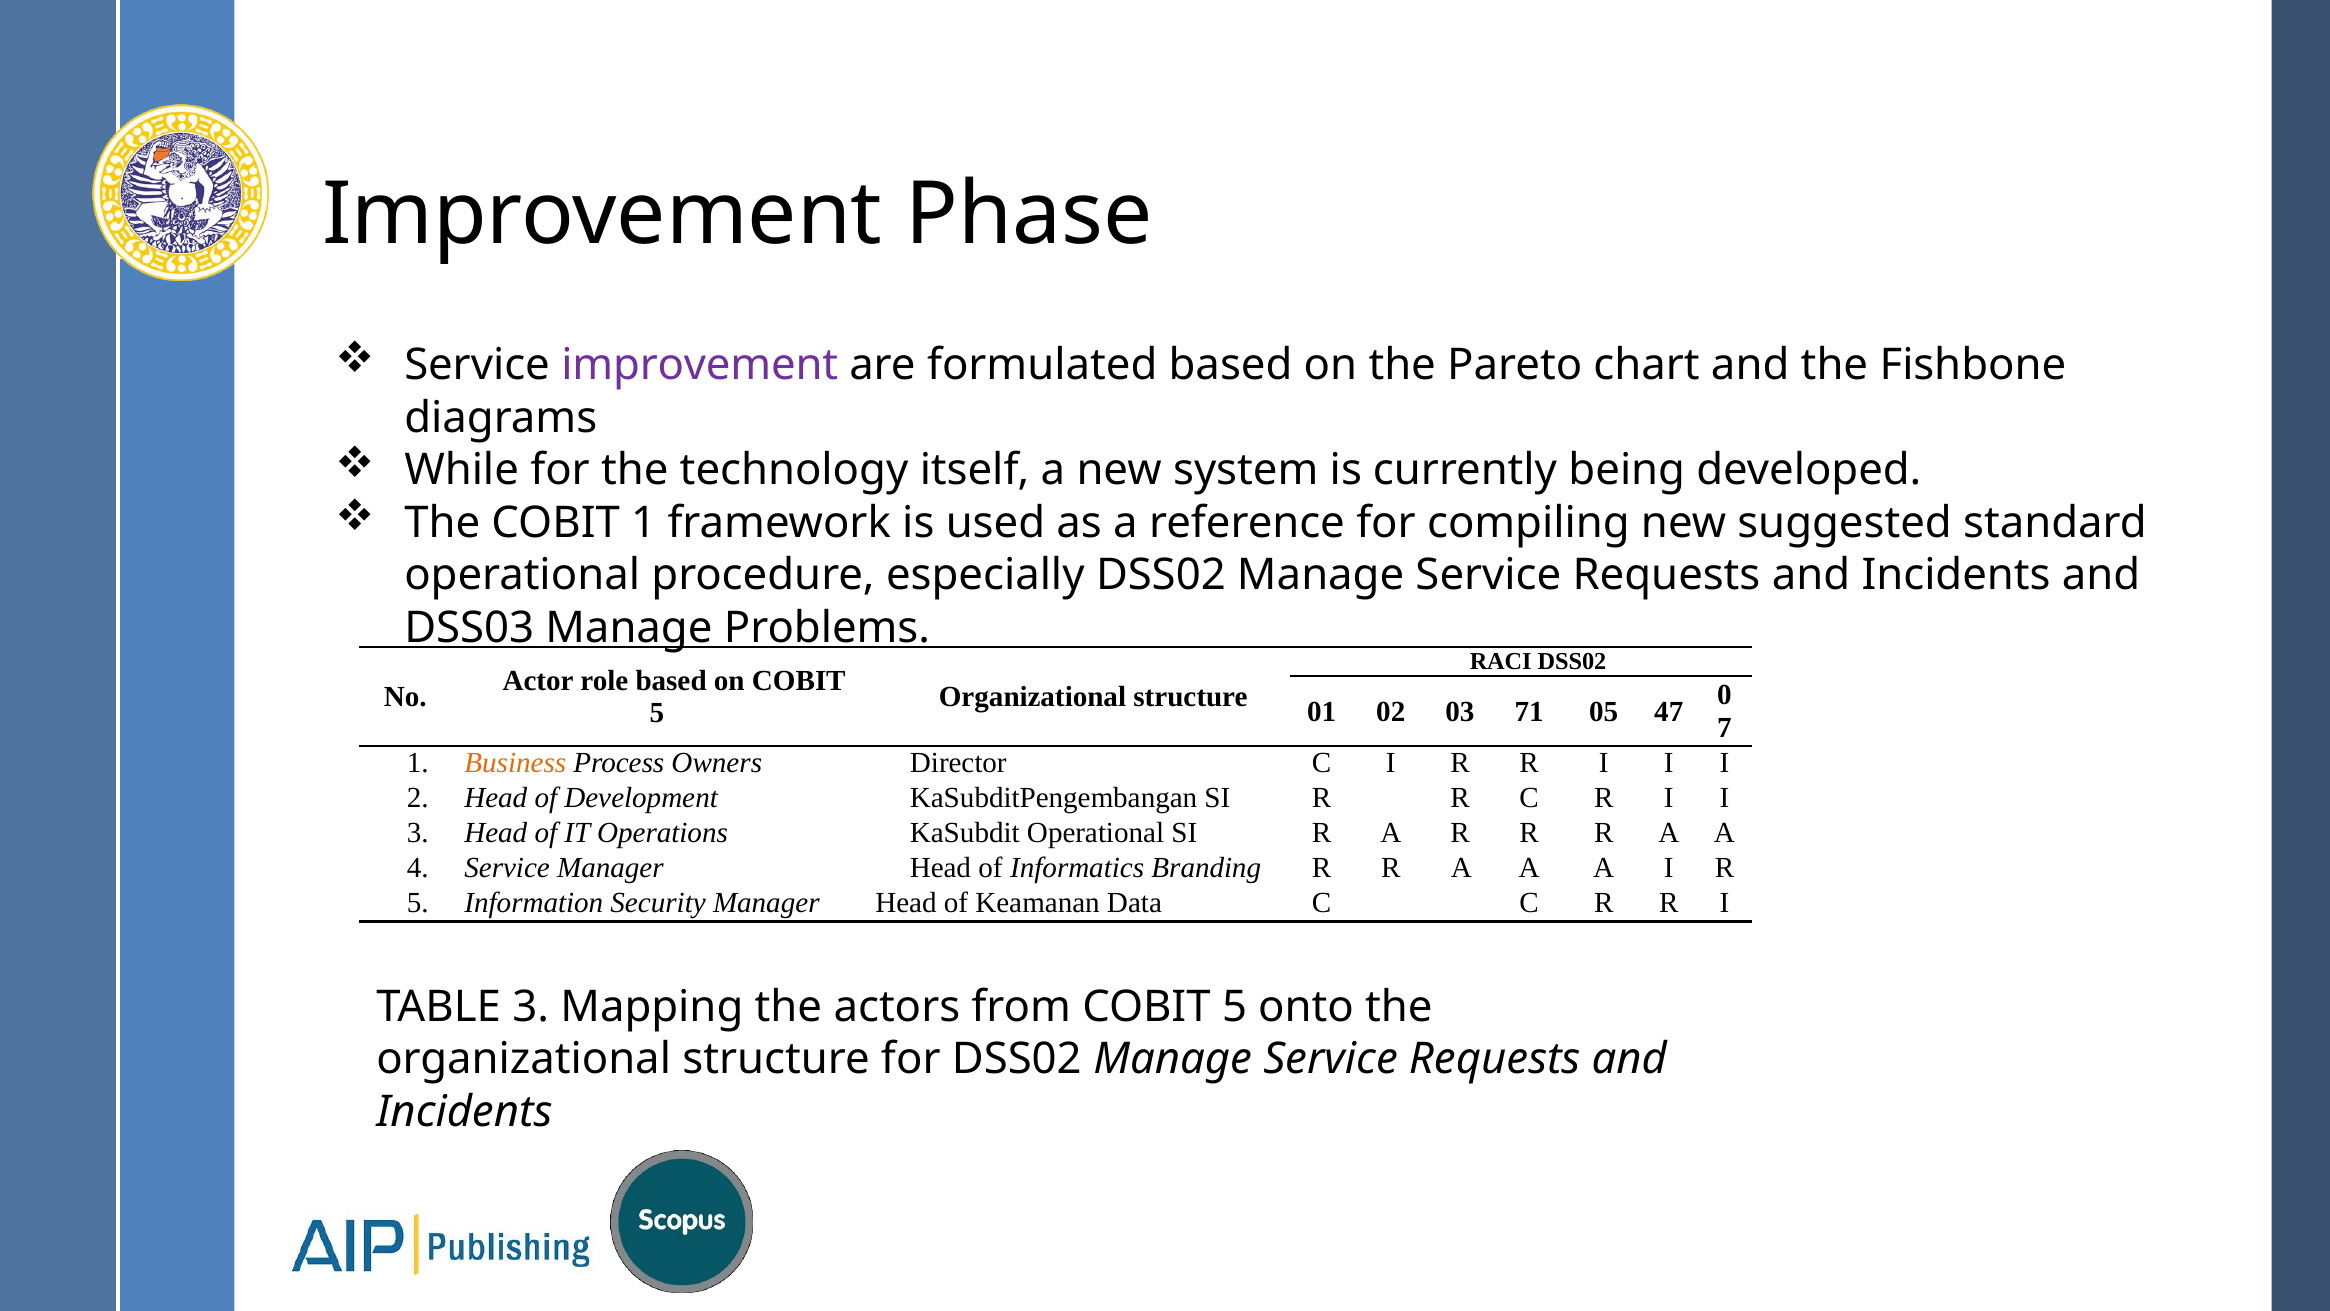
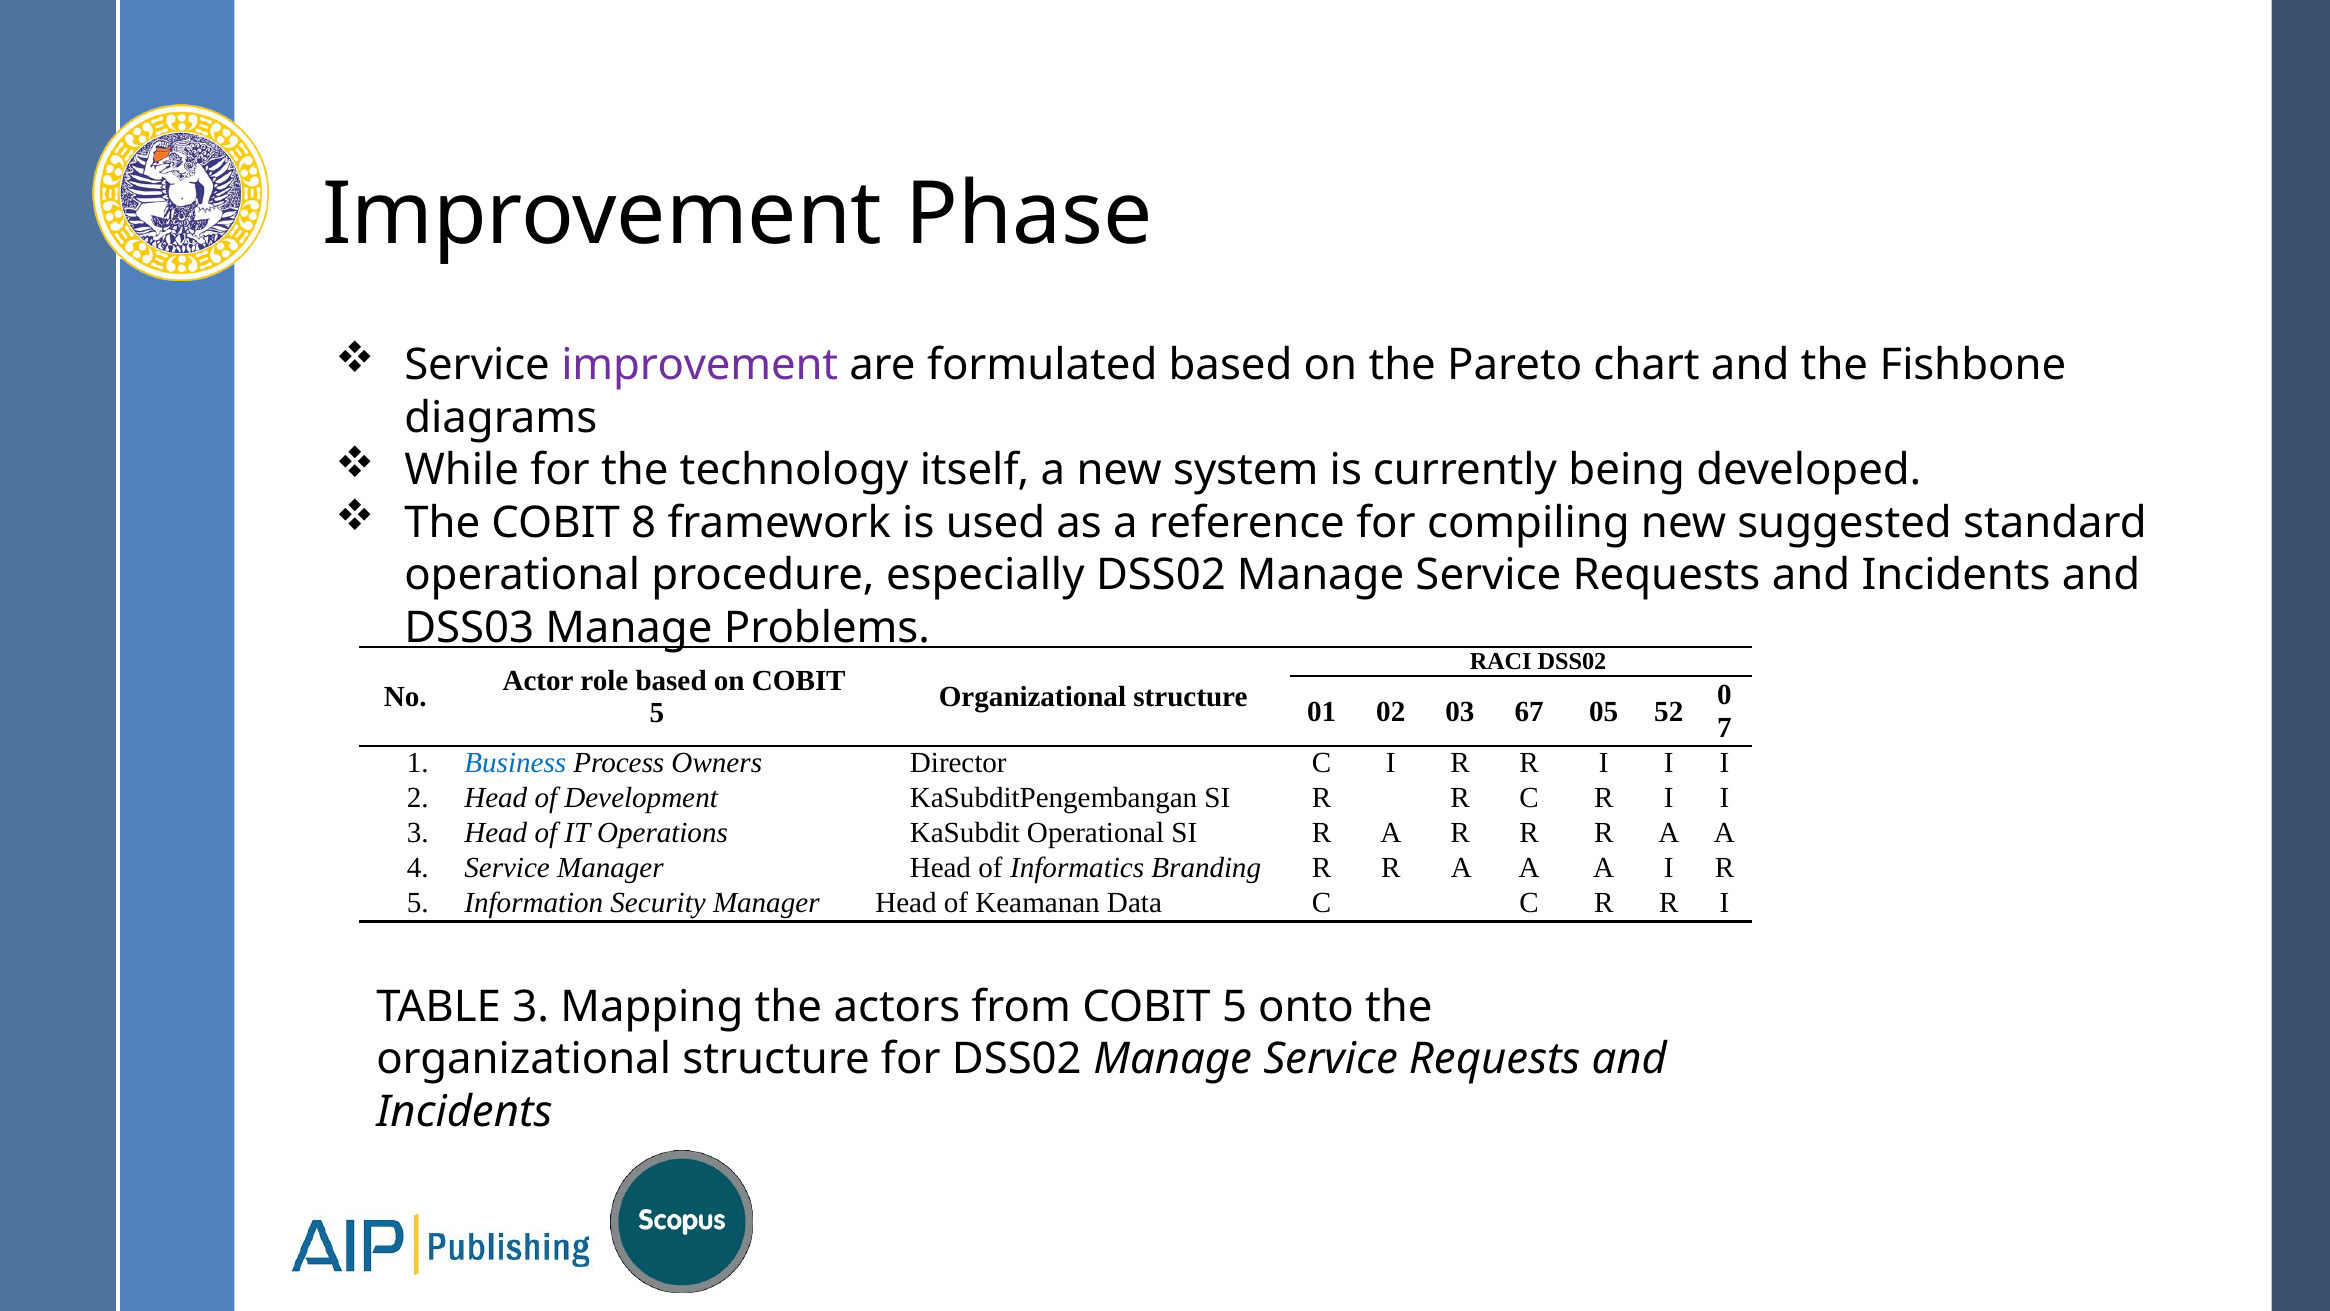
COBIT 1: 1 -> 8
71: 71 -> 67
47: 47 -> 52
Business colour: orange -> blue
